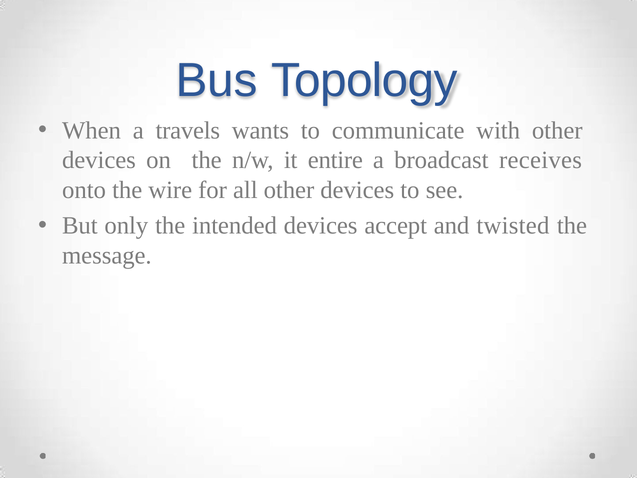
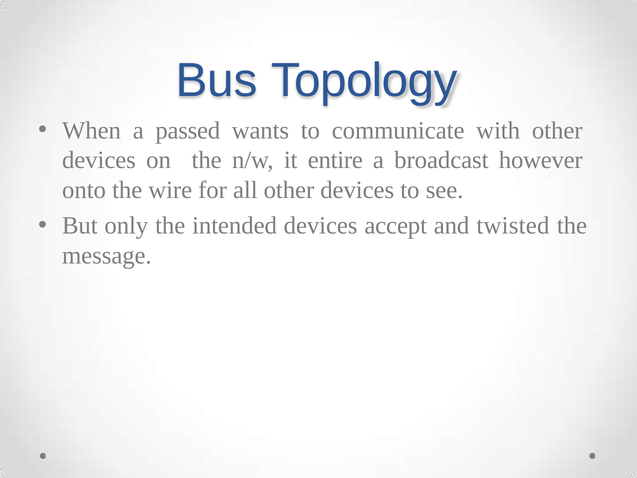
travels: travels -> passed
receives: receives -> however
